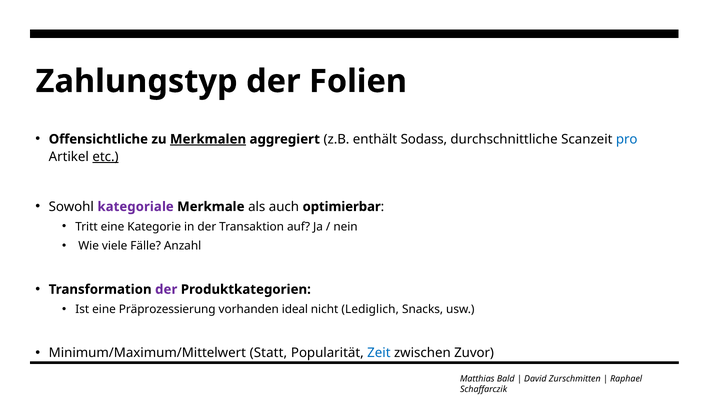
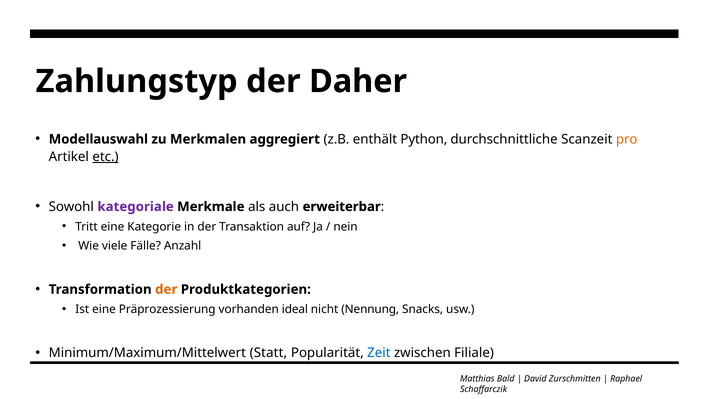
Folien: Folien -> Daher
Offensichtliche: Offensichtliche -> Modellauswahl
Merkmalen underline: present -> none
Sodass: Sodass -> Python
pro colour: blue -> orange
optimierbar: optimierbar -> erweiterbar
der at (166, 289) colour: purple -> orange
Lediglich: Lediglich -> Nennung
Zuvor: Zuvor -> Filiale
